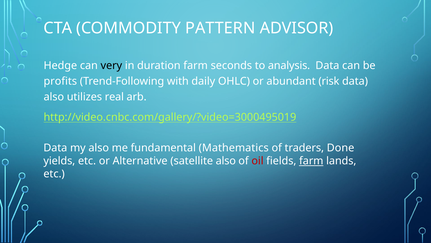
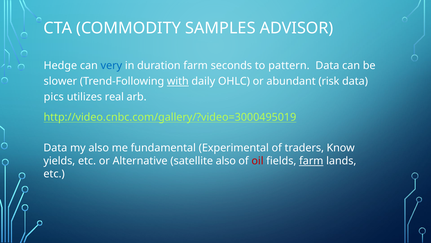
PATTERN: PATTERN -> SAMPLES
very colour: black -> blue
analysis: analysis -> pattern
profits: profits -> slower
with underline: none -> present
also at (54, 97): also -> pics
Mathematics: Mathematics -> Experimental
Done: Done -> Know
